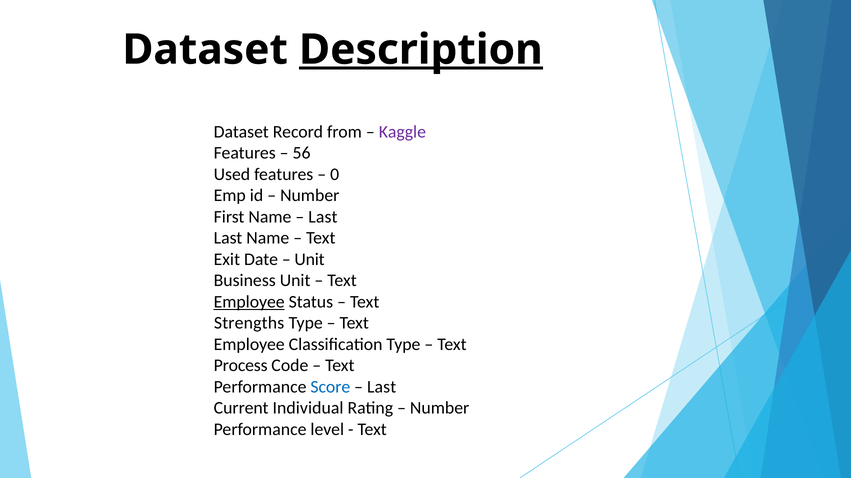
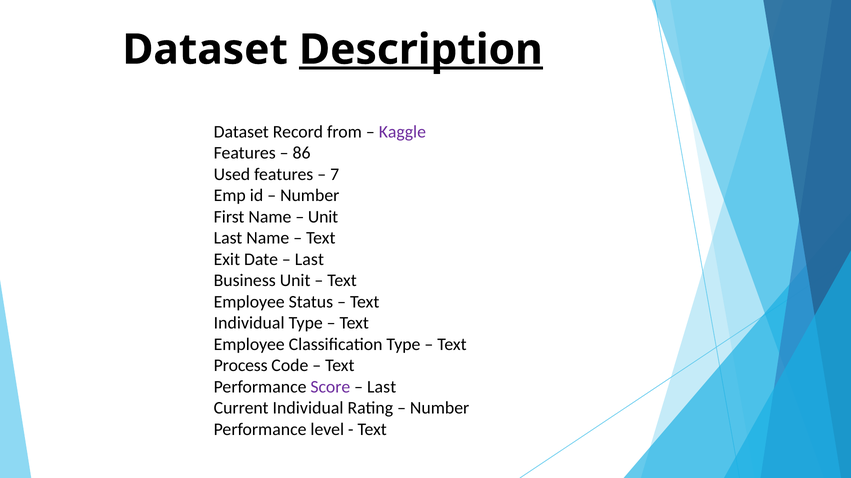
56: 56 -> 86
0: 0 -> 7
Last at (323, 217): Last -> Unit
Unit at (310, 260): Unit -> Last
Employee at (249, 302) underline: present -> none
Strengths at (249, 324): Strengths -> Individual
Score colour: blue -> purple
